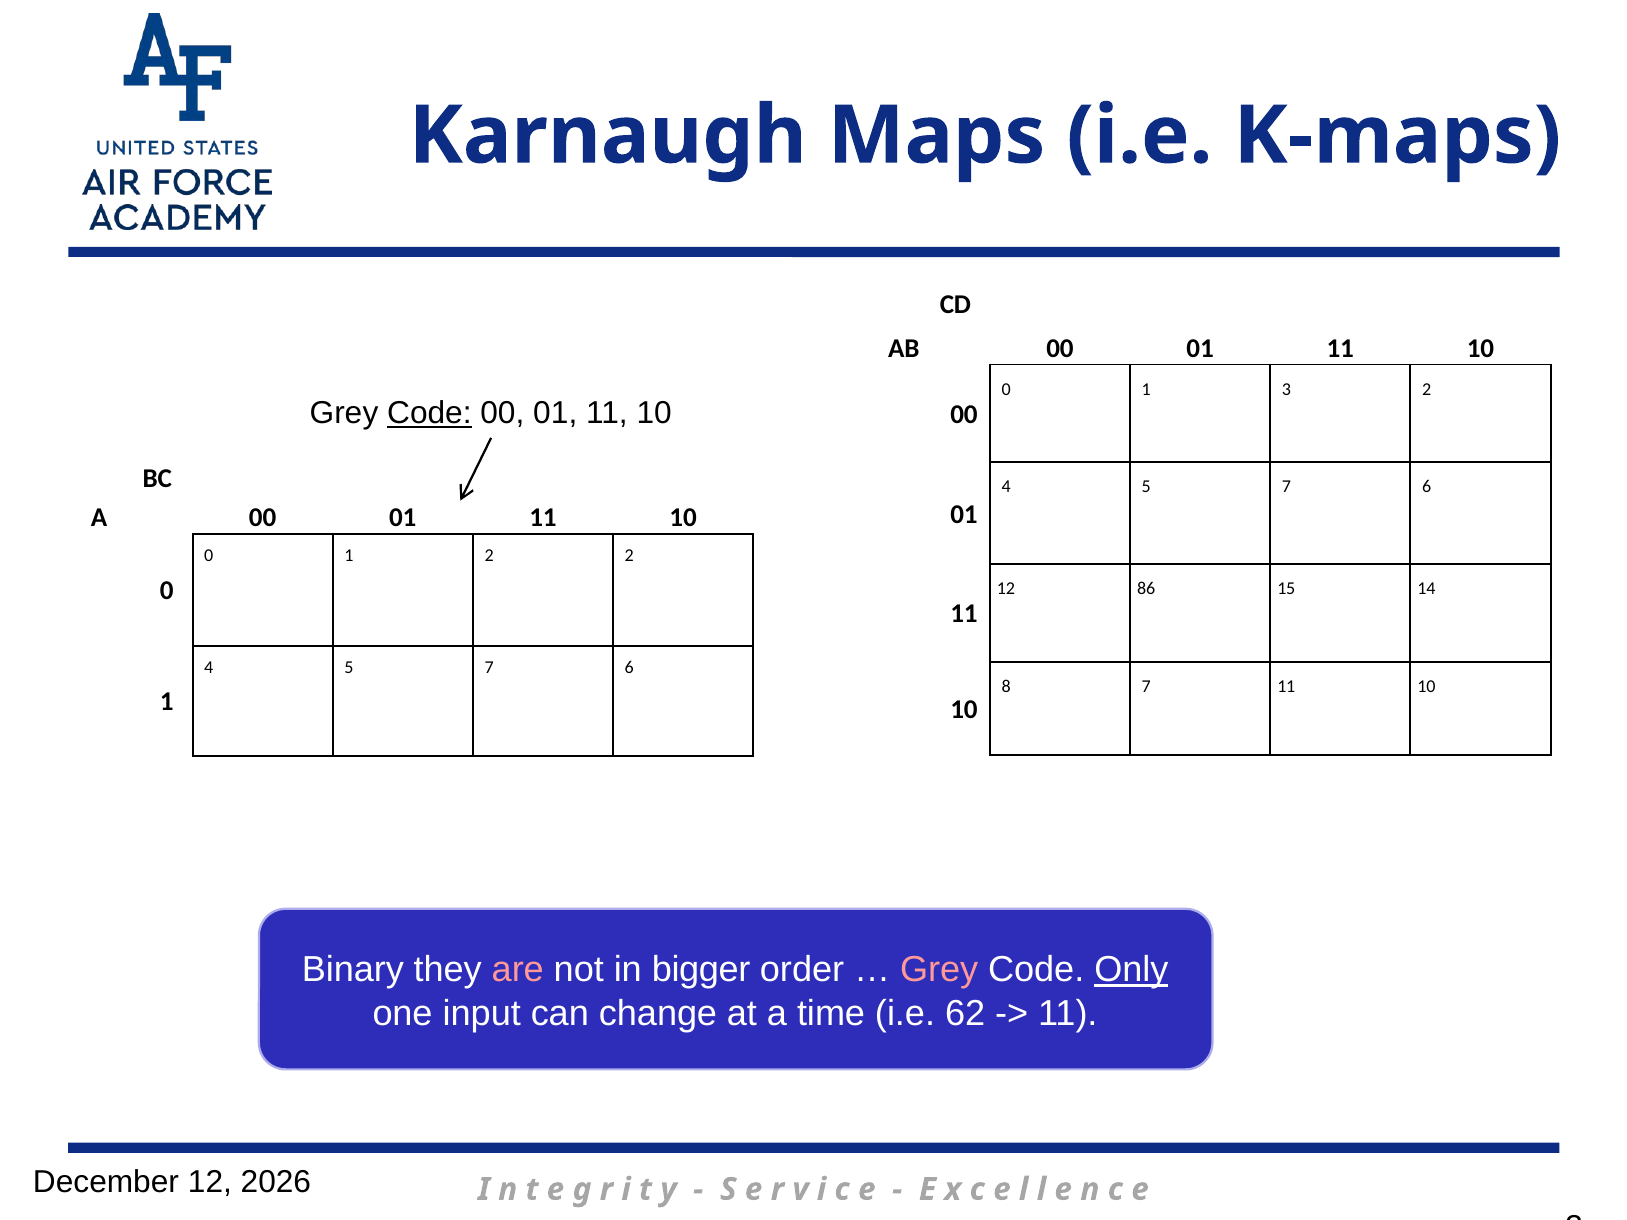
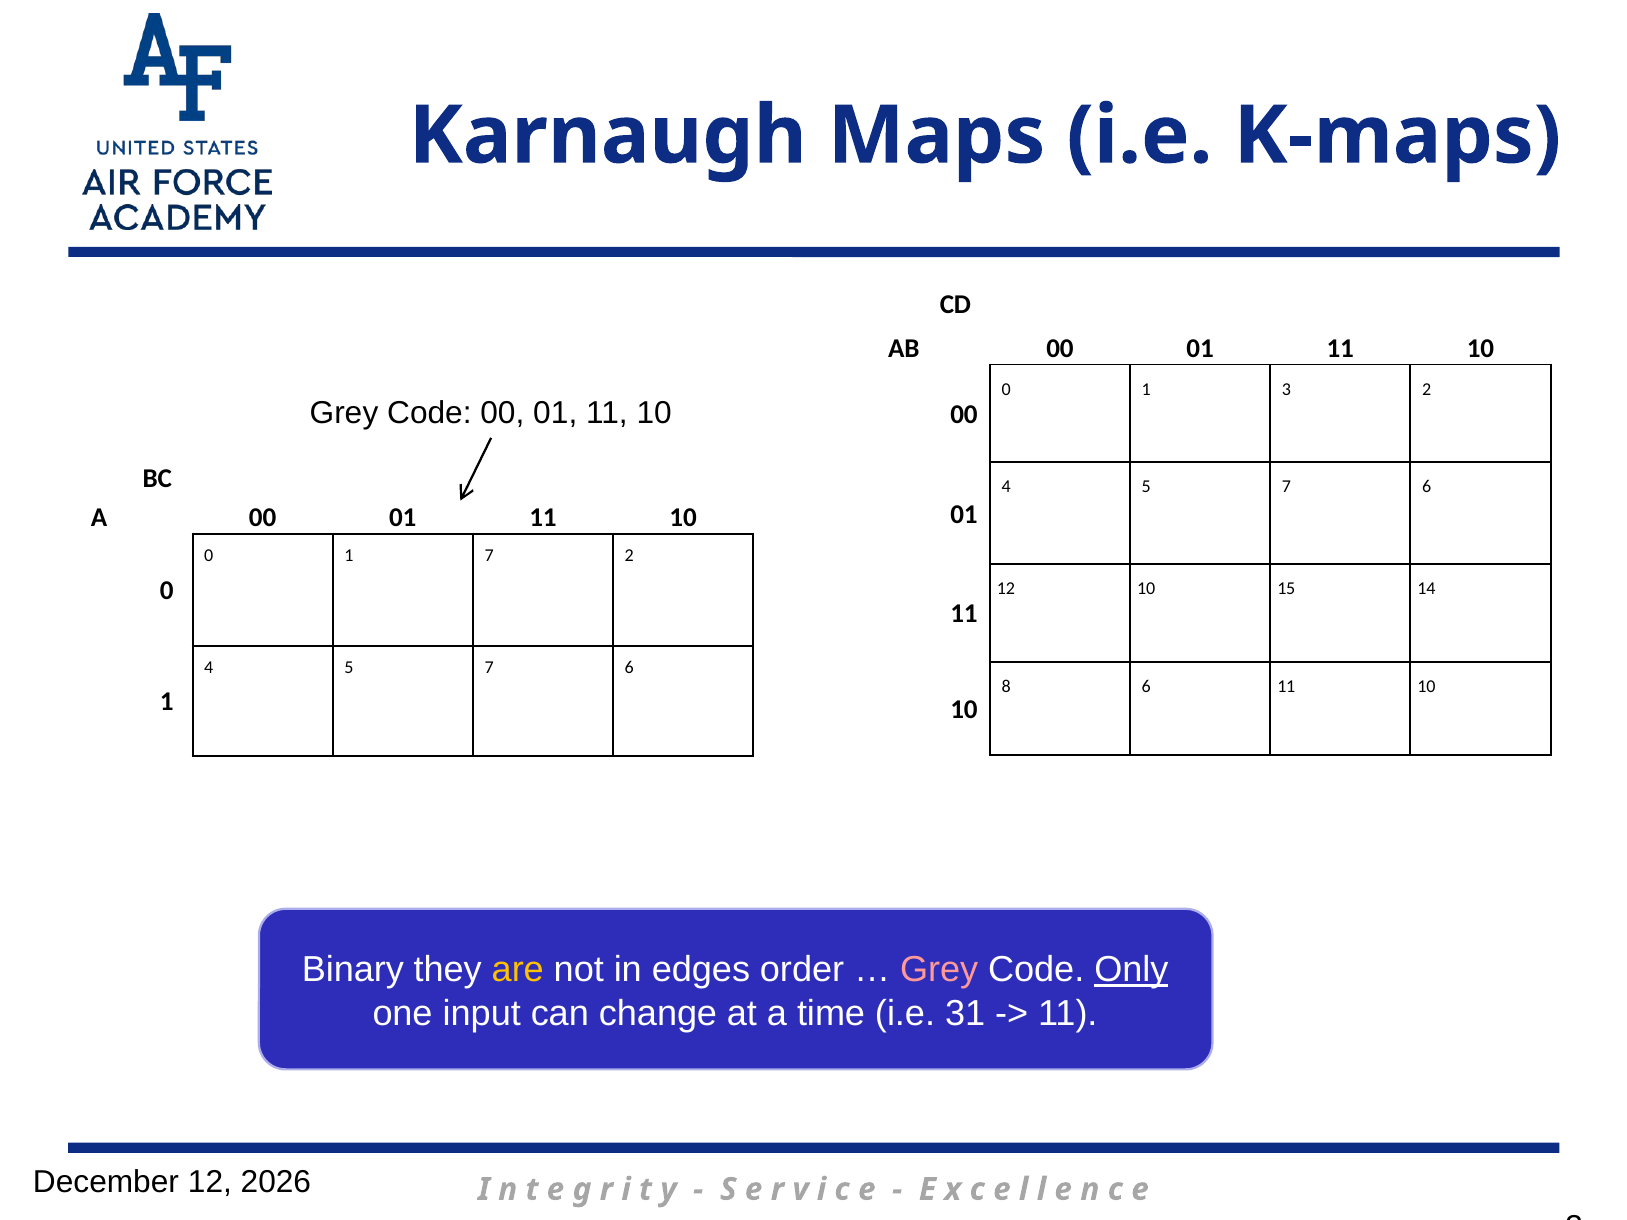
Code at (429, 413) underline: present -> none
1 2: 2 -> 7
12 86: 86 -> 10
8 7: 7 -> 6
are colour: pink -> yellow
bigger: bigger -> edges
62: 62 -> 31
